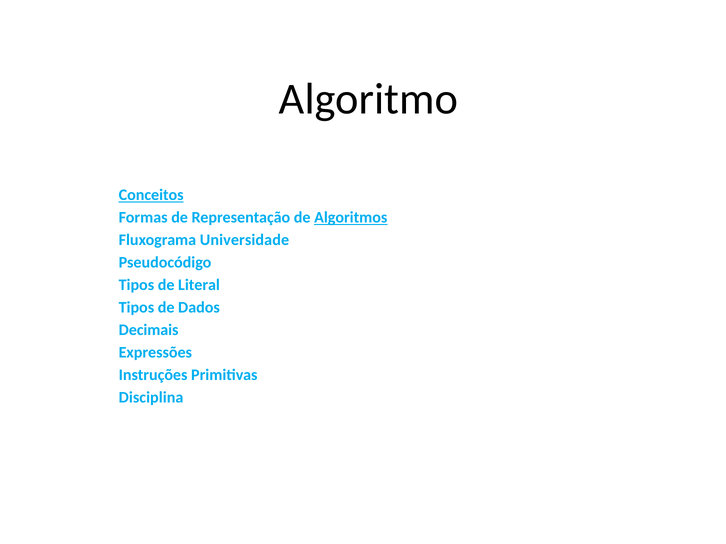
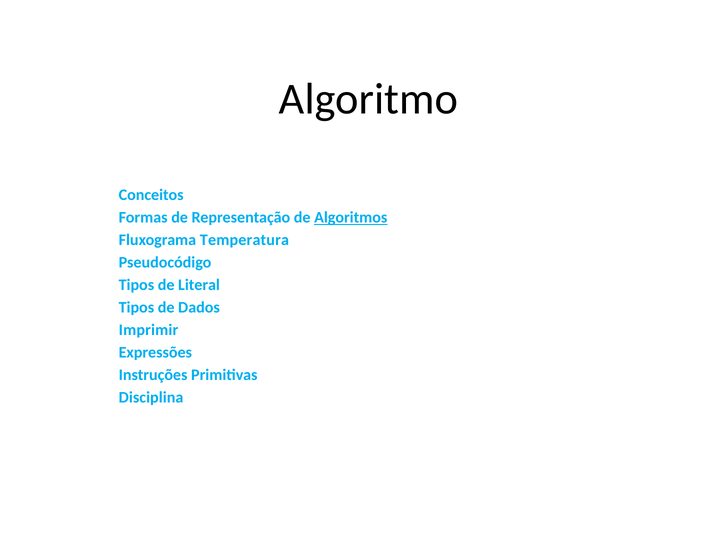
Conceitos underline: present -> none
Universidade: Universidade -> Temperatura
Decimais: Decimais -> Imprimir
